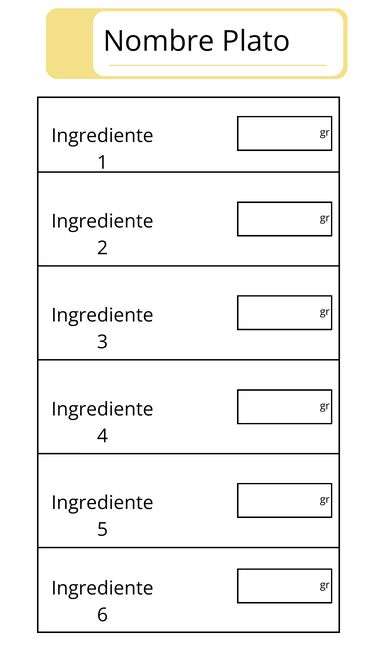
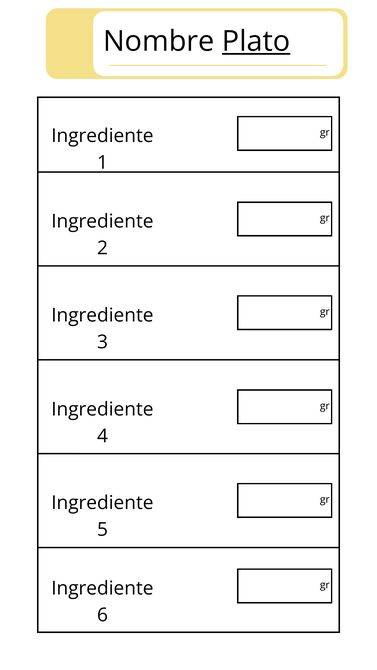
Plato underline: none -> present
